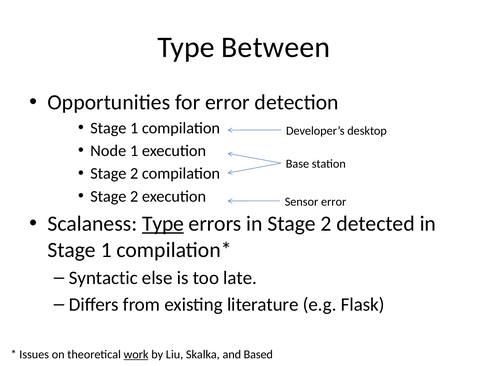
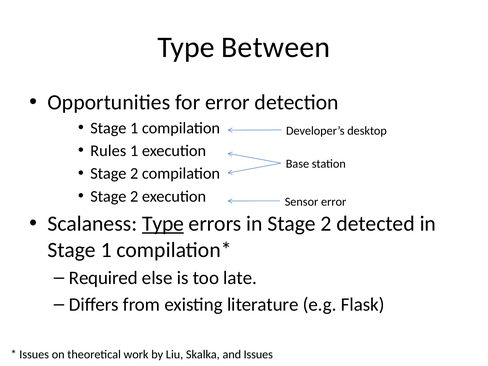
Node: Node -> Rules
Syntactic: Syntactic -> Required
work underline: present -> none
and Based: Based -> Issues
